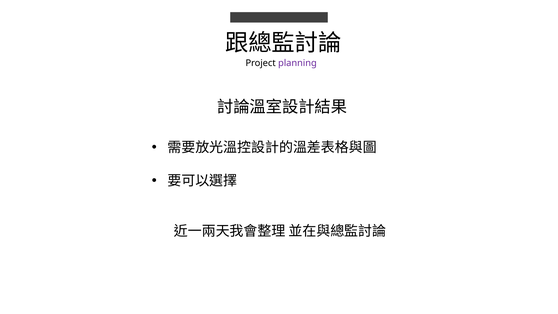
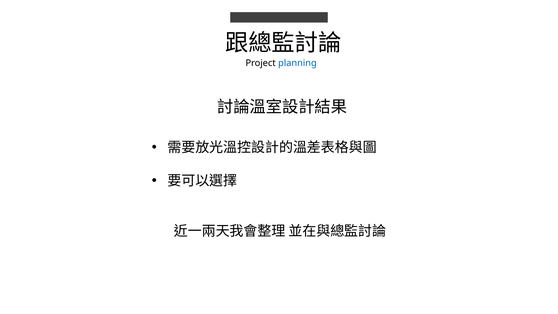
planning colour: purple -> blue
